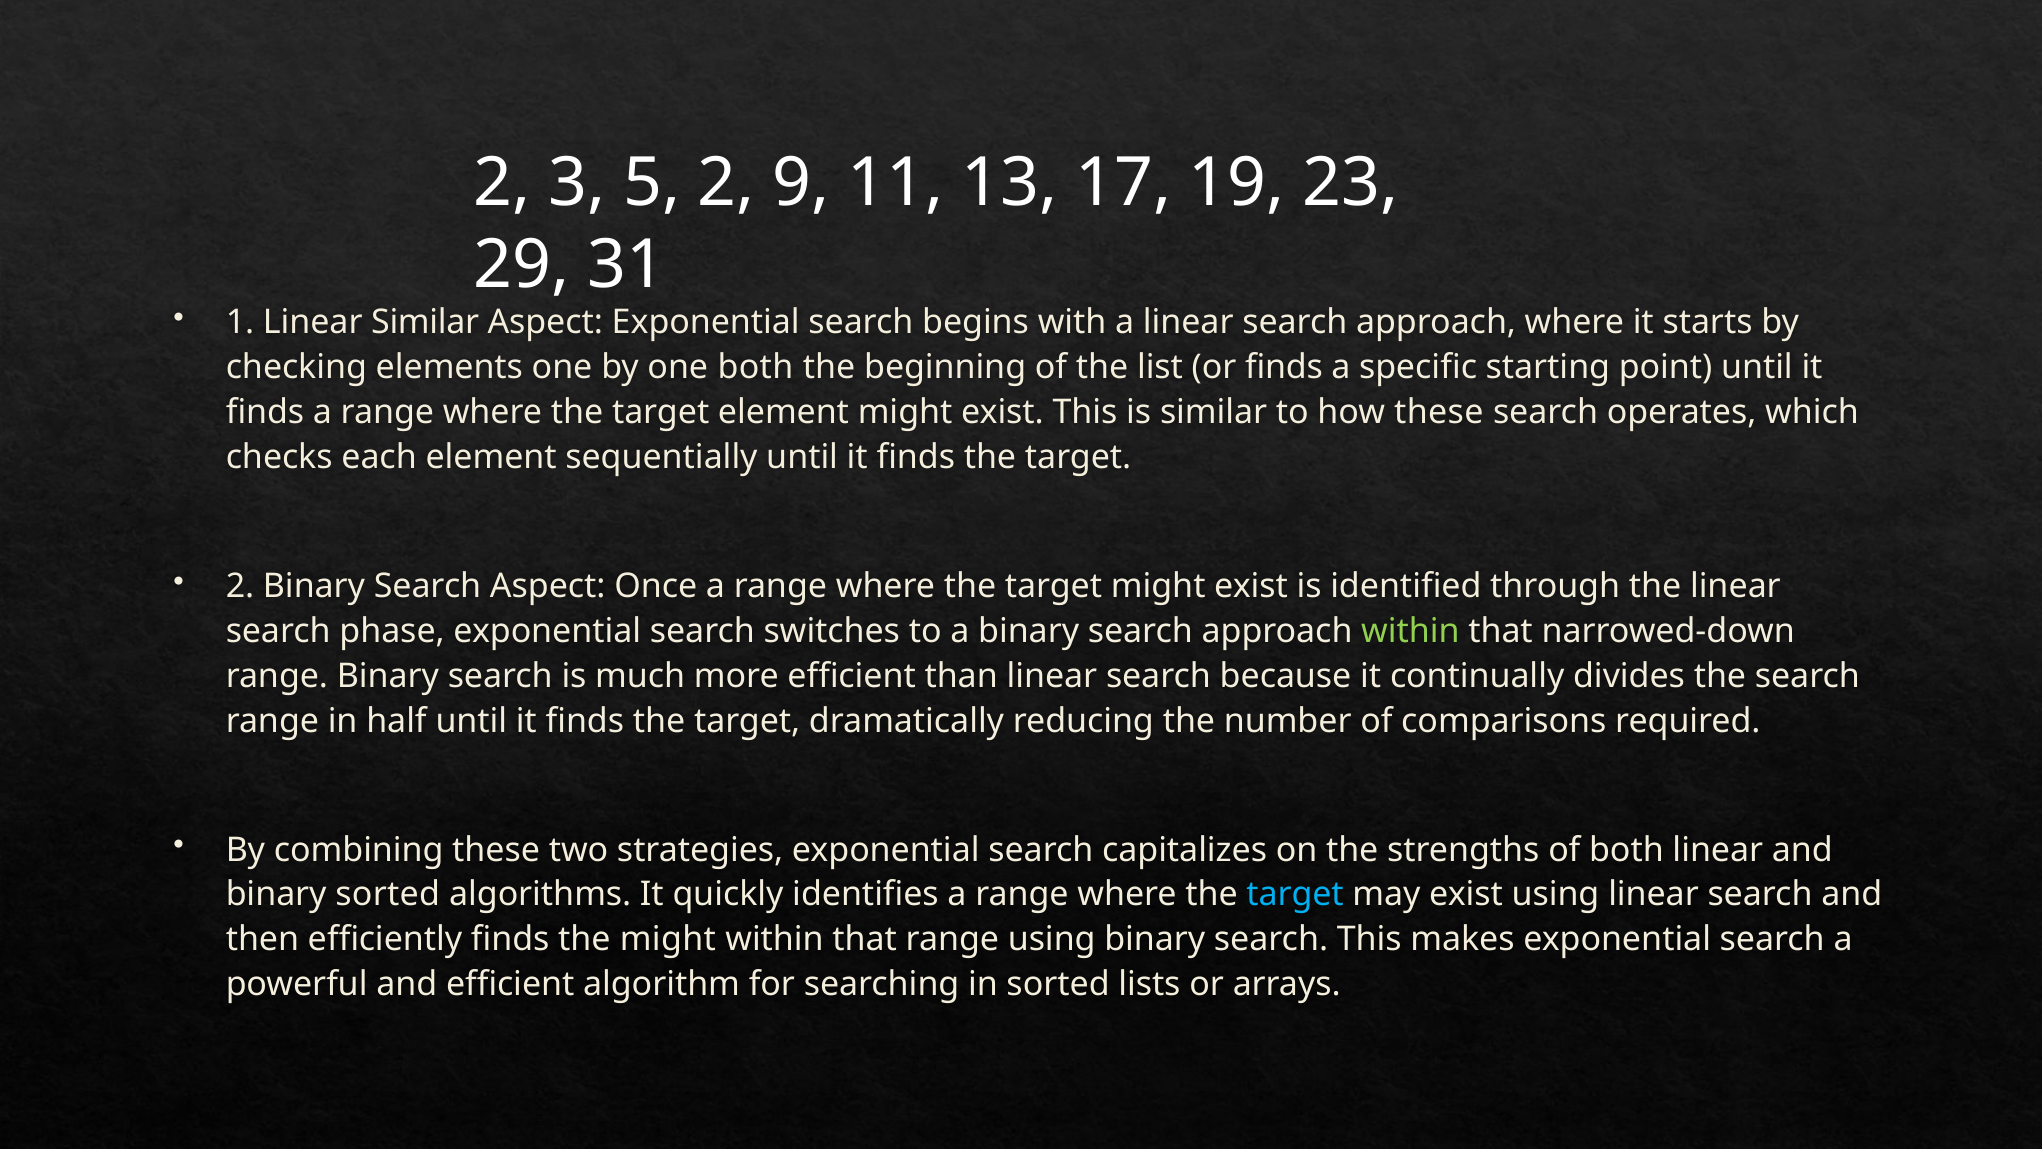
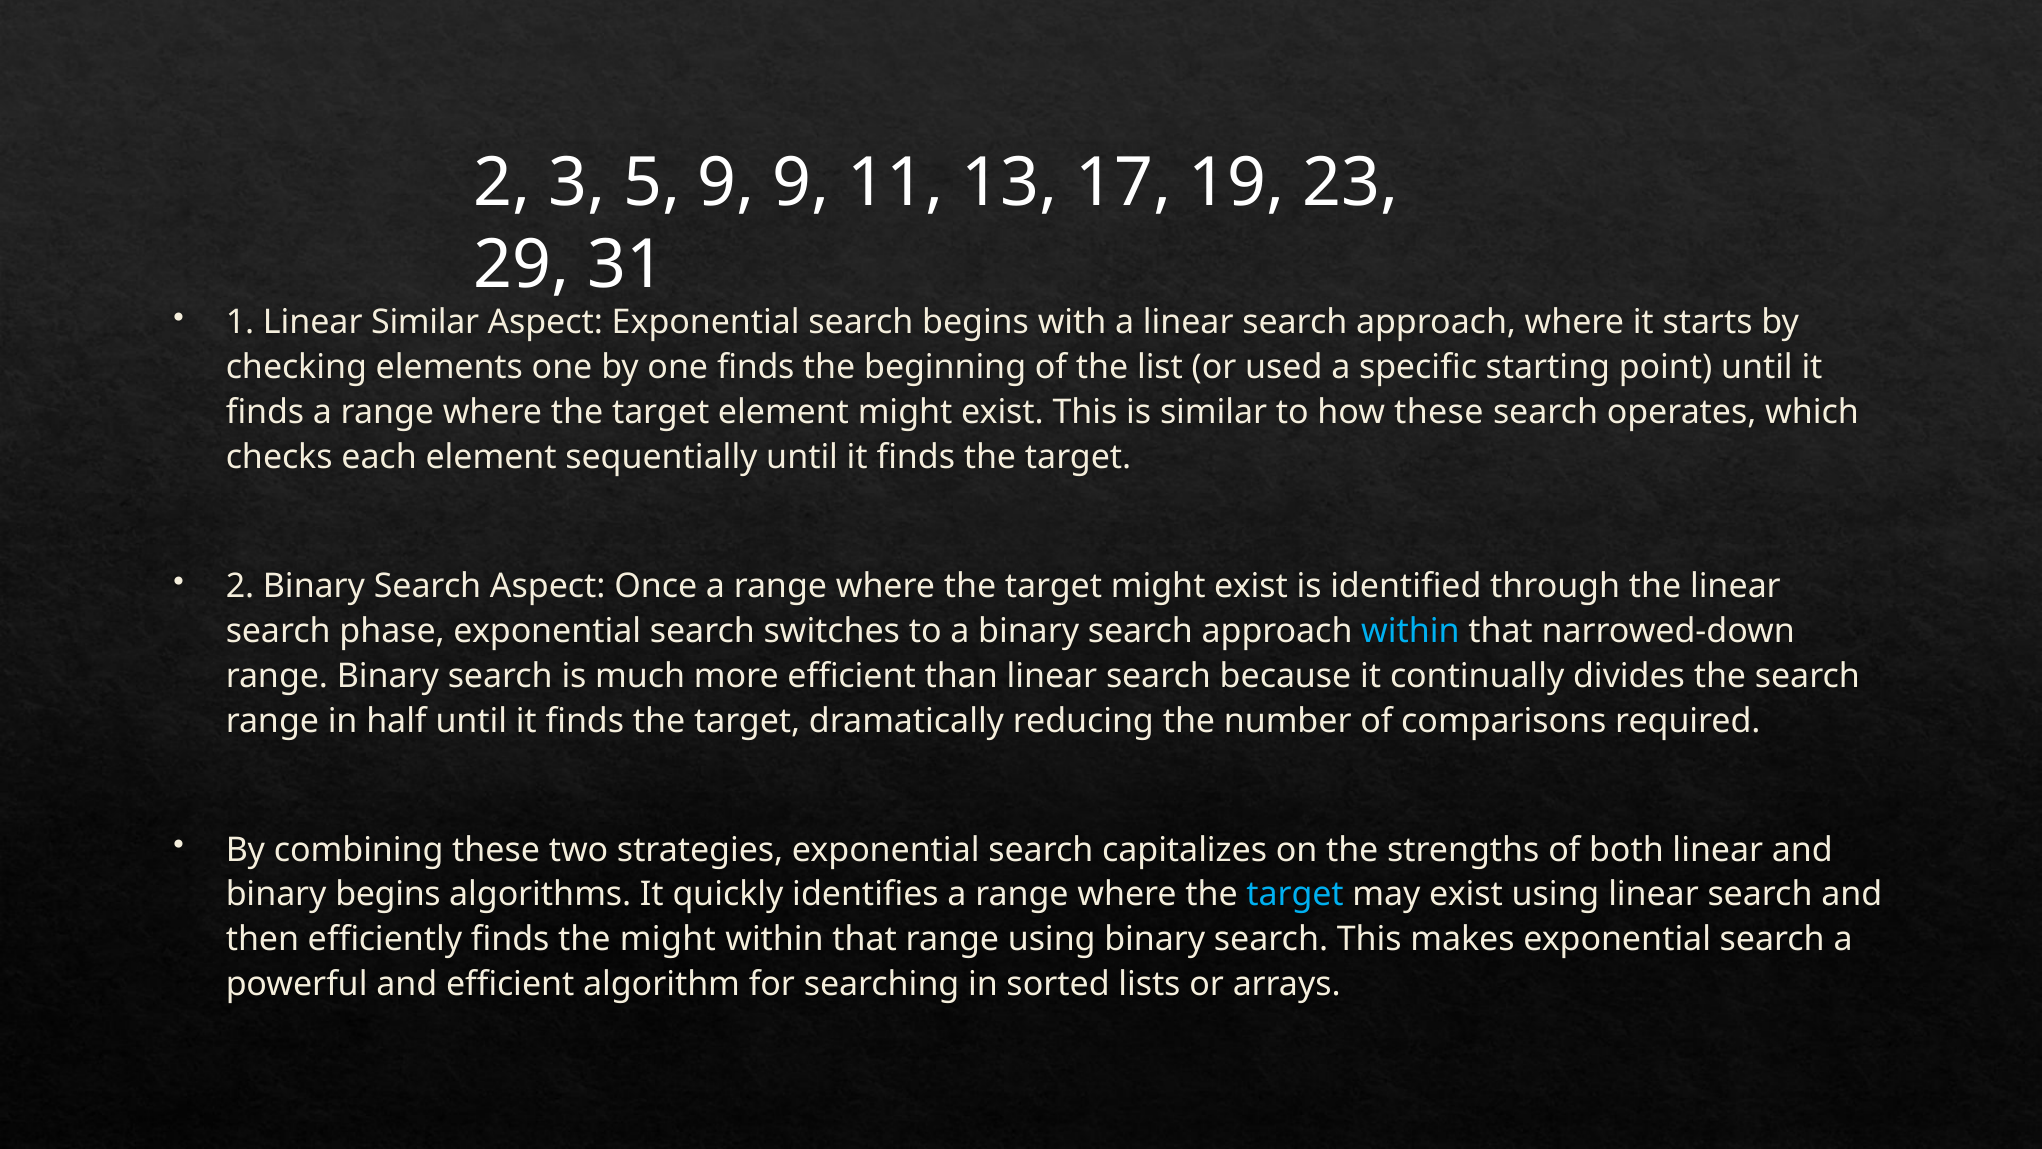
5 2: 2 -> 9
one both: both -> finds
or finds: finds -> used
within at (1410, 631) colour: light green -> light blue
binary sorted: sorted -> begins
